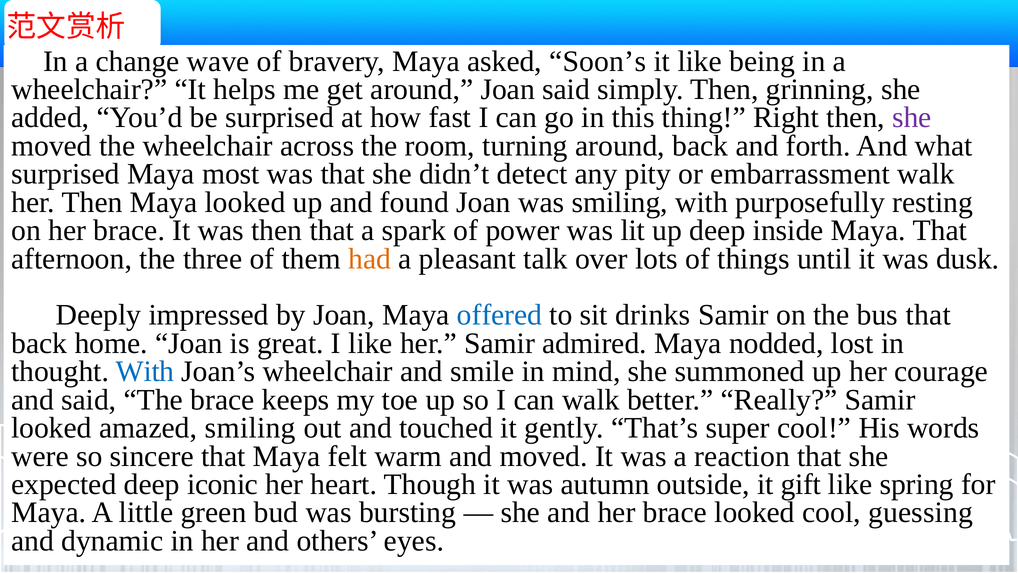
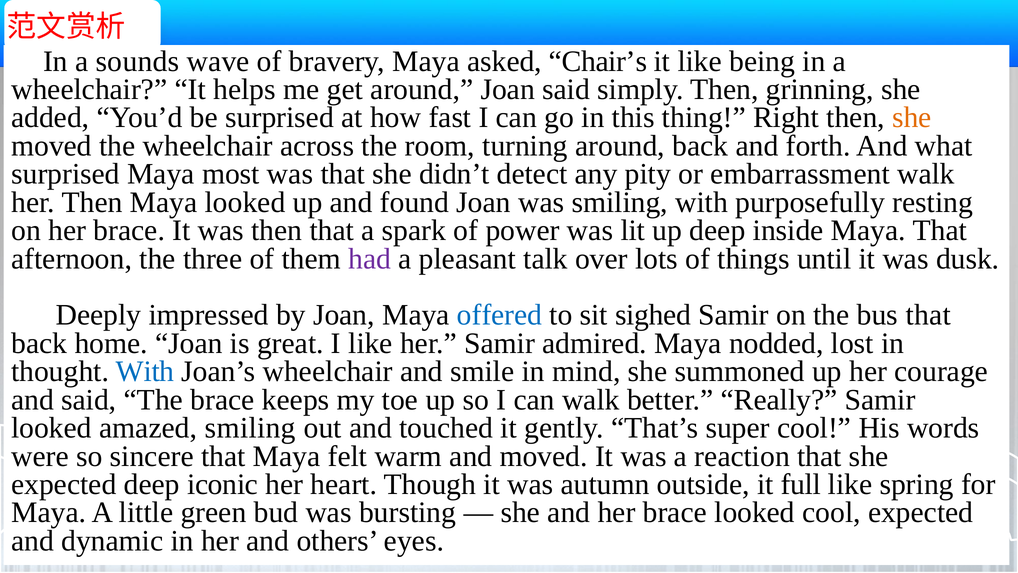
change: change -> sounds
Soon’s: Soon’s -> Chair’s
she at (912, 118) colour: purple -> orange
had colour: orange -> purple
drinks: drinks -> sighed
gift: gift -> full
cool guessing: guessing -> expected
